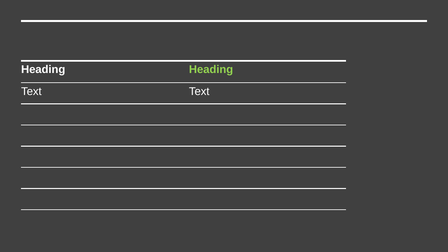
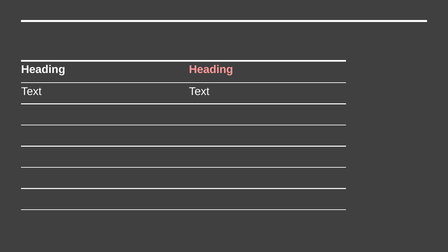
Heading at (211, 70) colour: light green -> pink
